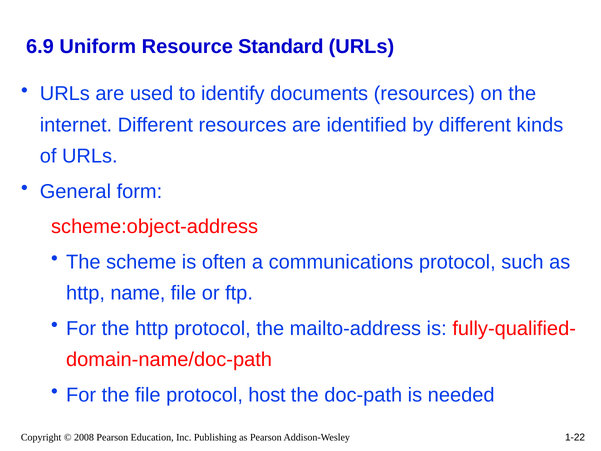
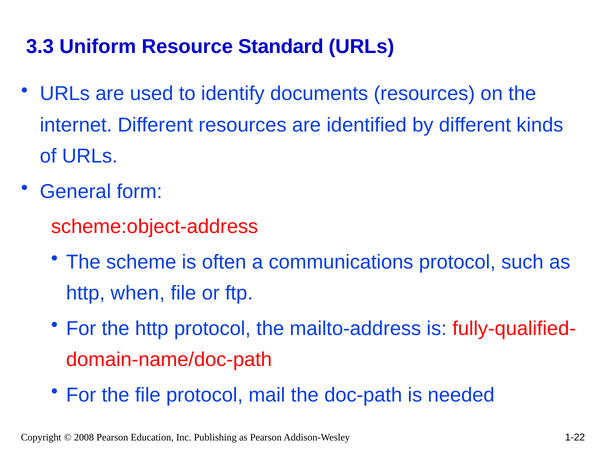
6.9: 6.9 -> 3.3
name: name -> when
host: host -> mail
